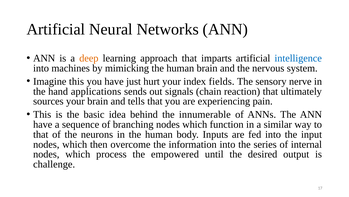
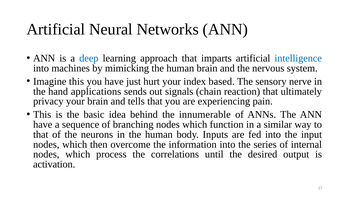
deep colour: orange -> blue
fields: fields -> based
sources: sources -> privacy
empowered: empowered -> correlations
challenge: challenge -> activation
